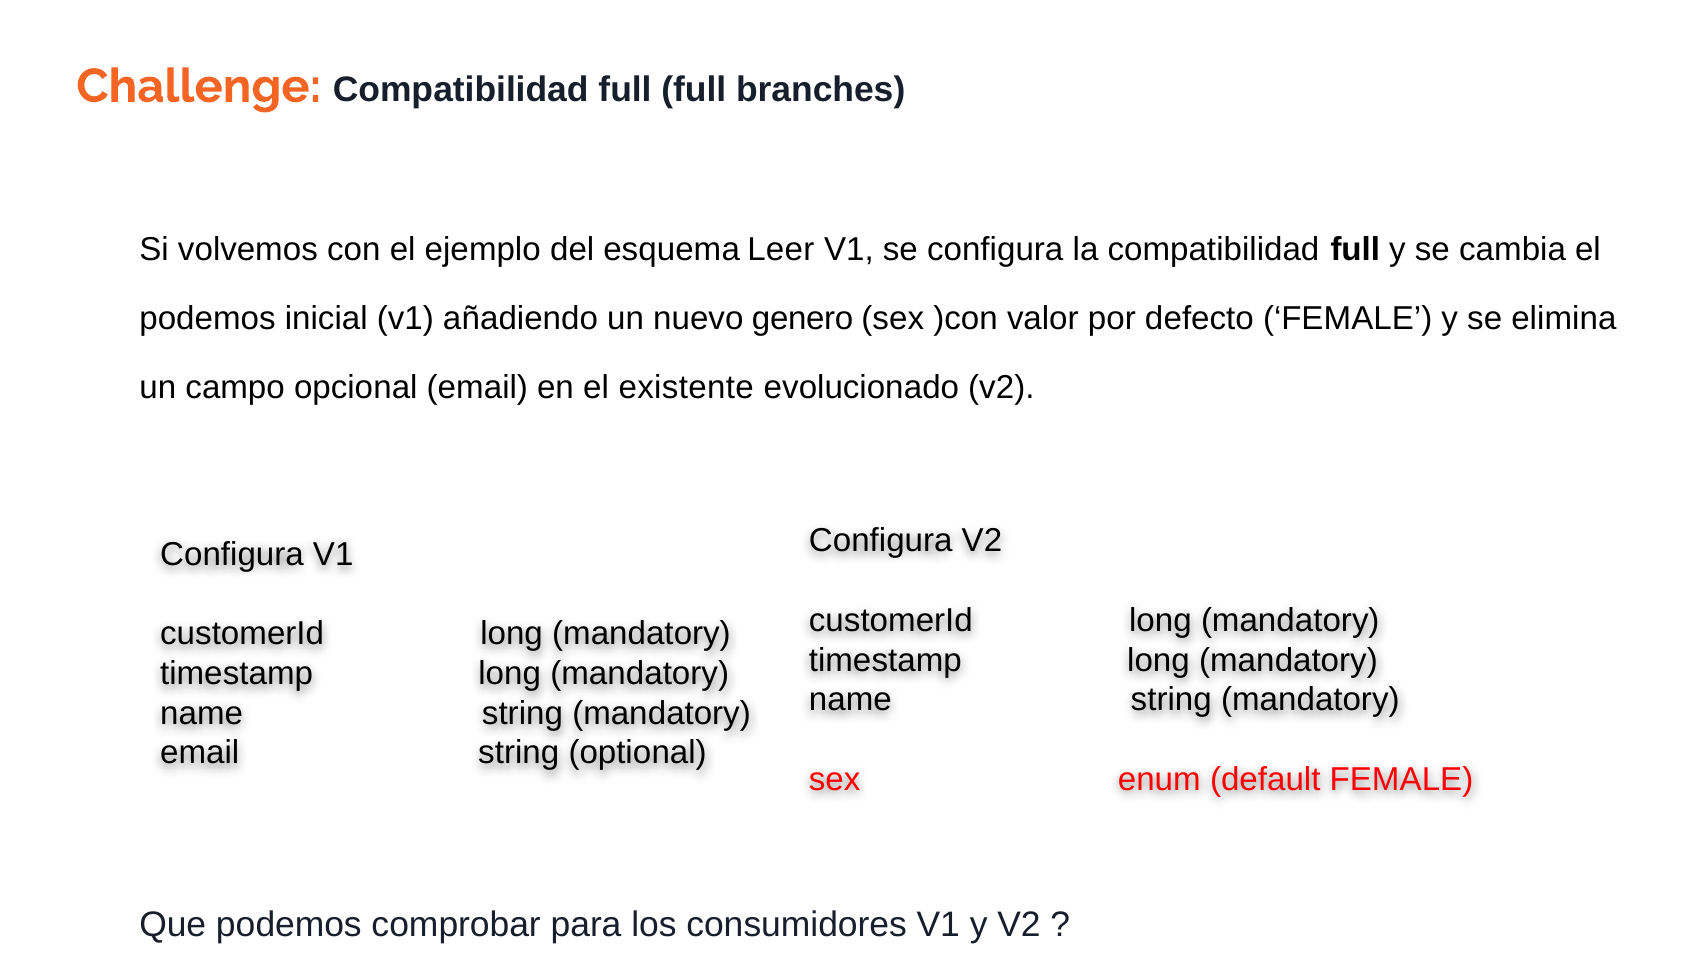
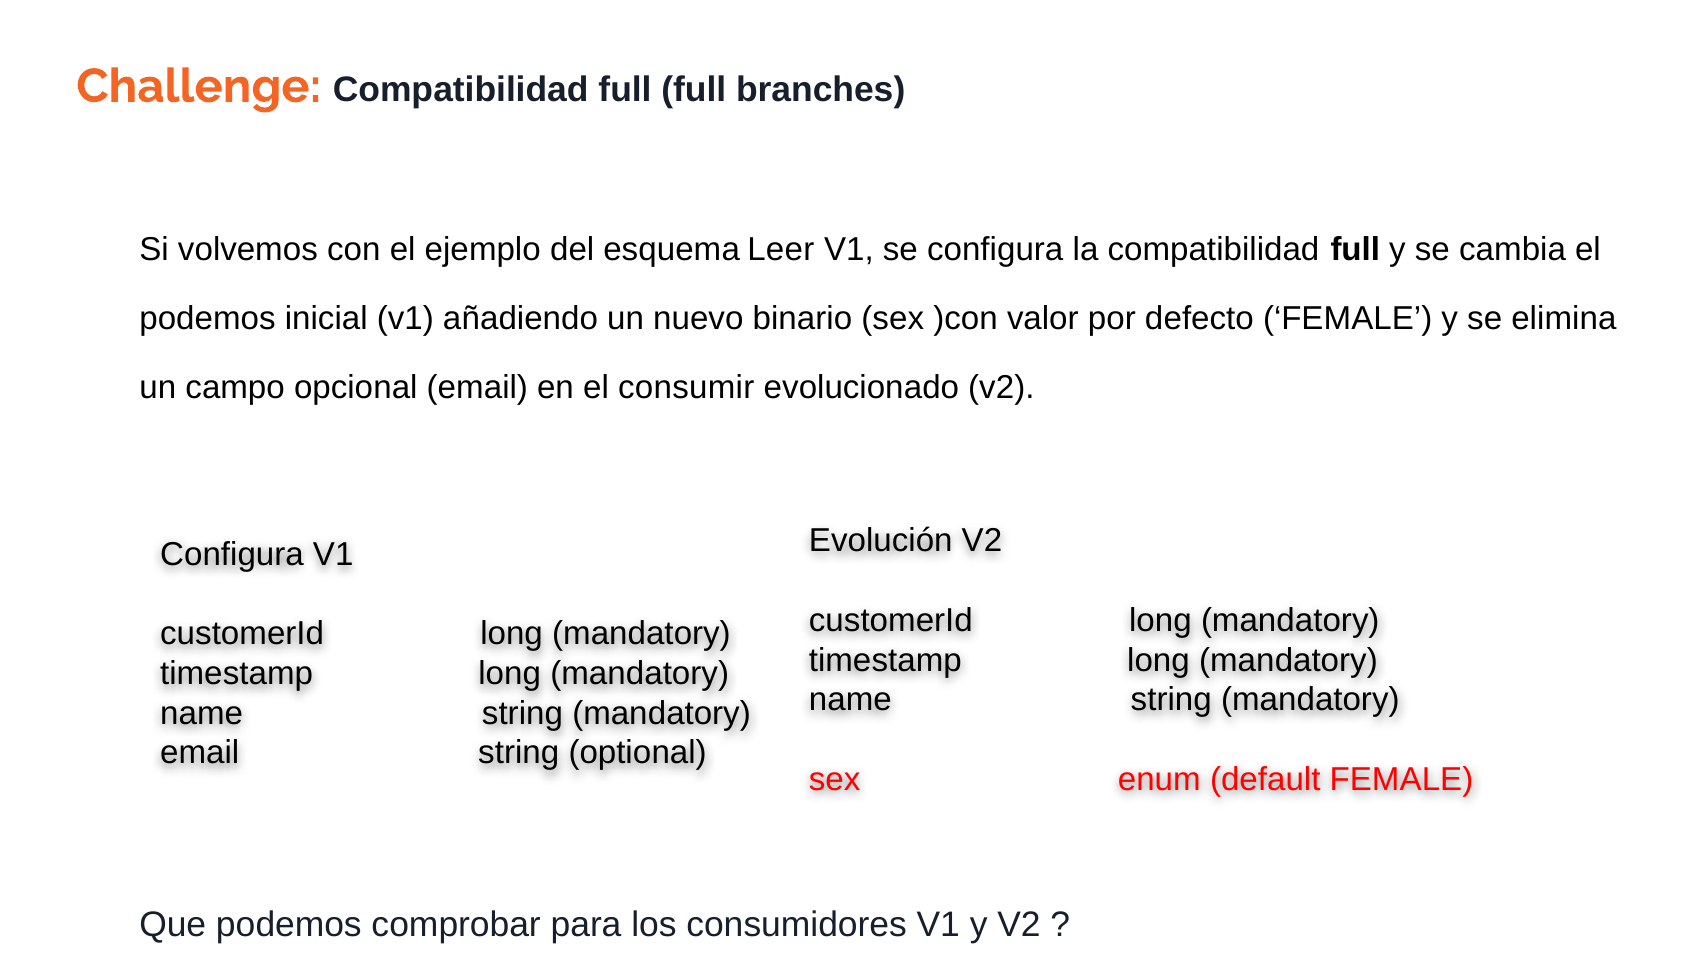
genero: genero -> binario
existente: existente -> consumir
Configura at (881, 541): Configura -> Evolución
